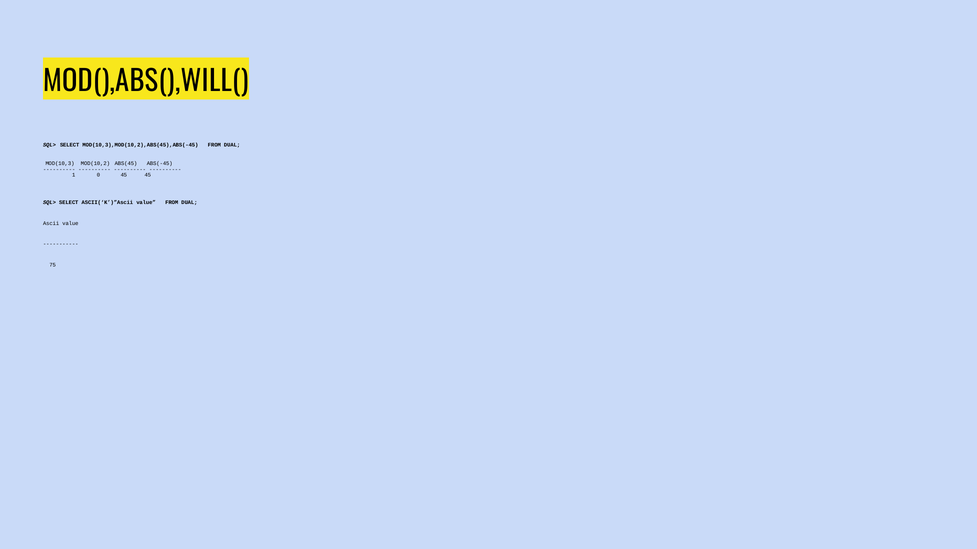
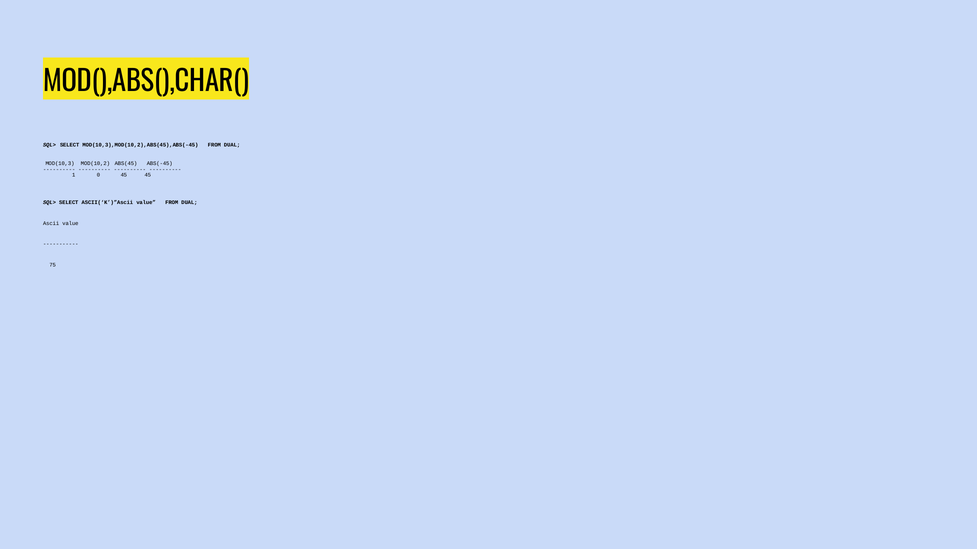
MOD(),ABS(),WILL(: MOD(),ABS(),WILL( -> MOD(),ABS(),CHAR(
